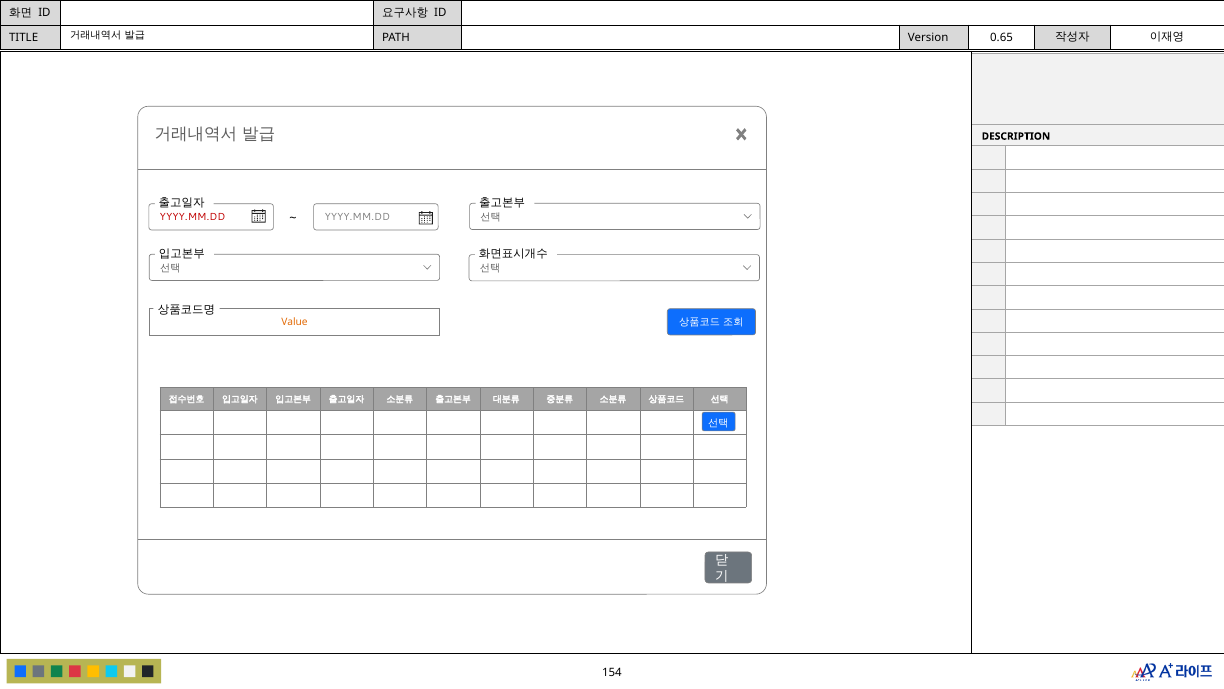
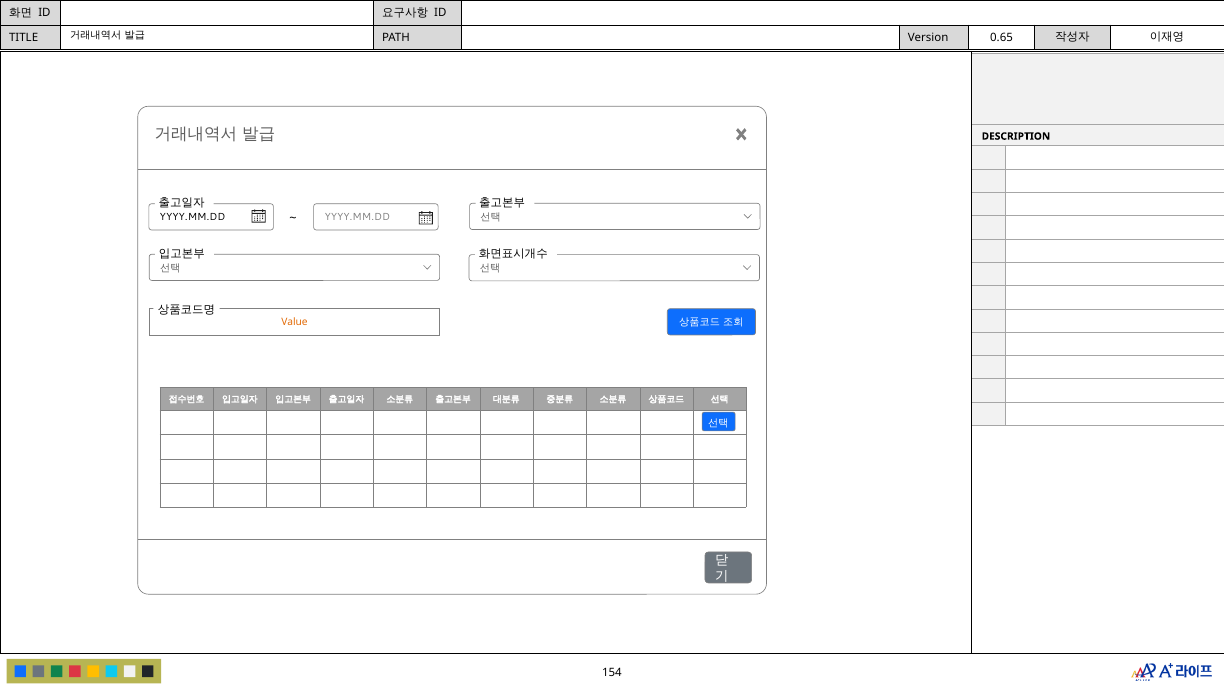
YYYY.MM.DD at (193, 217) colour: red -> black
